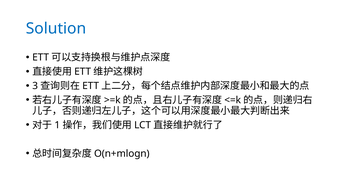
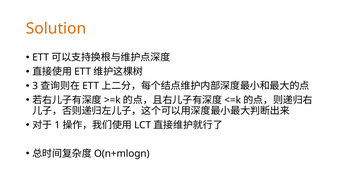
Solution colour: blue -> orange
